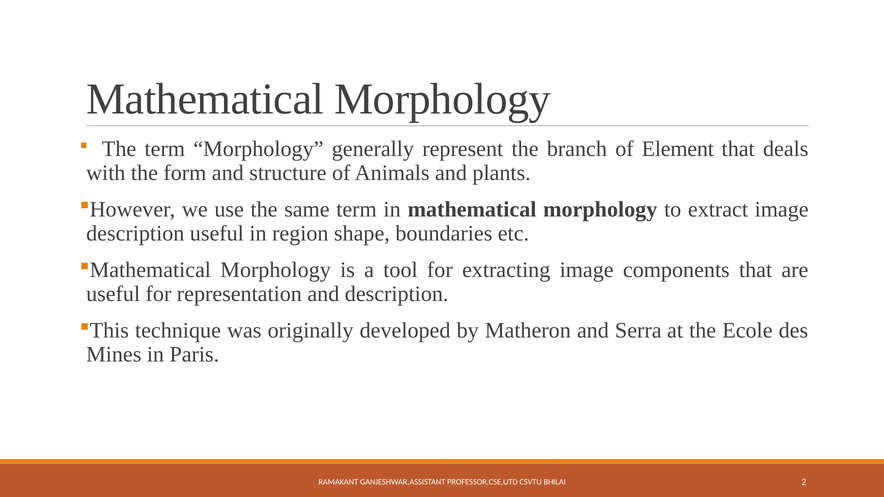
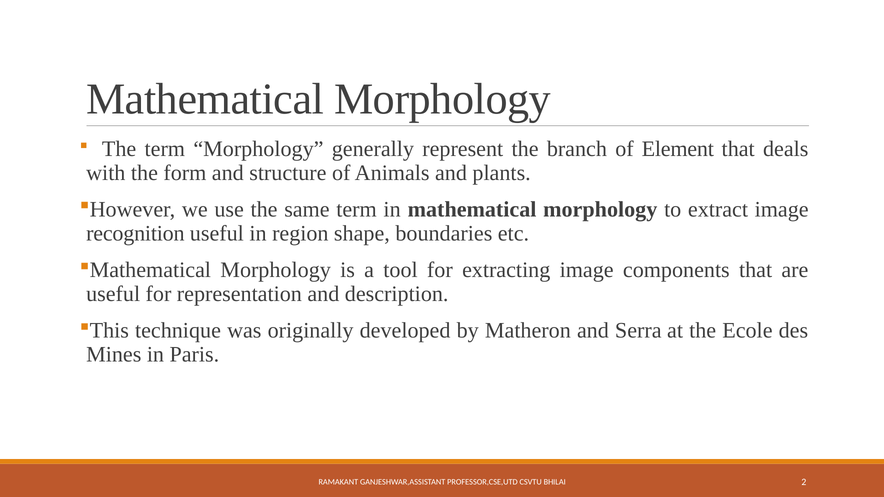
description at (135, 233): description -> recognition
